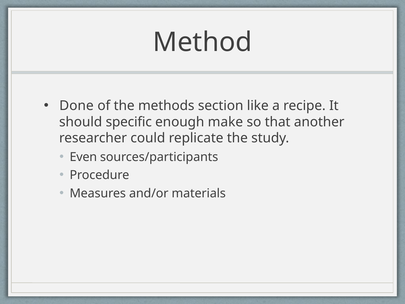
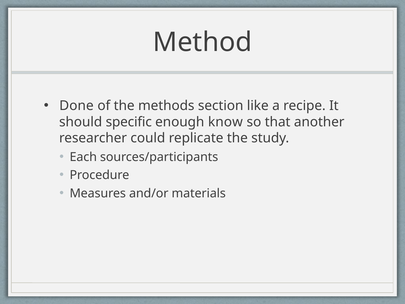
make: make -> know
Even: Even -> Each
